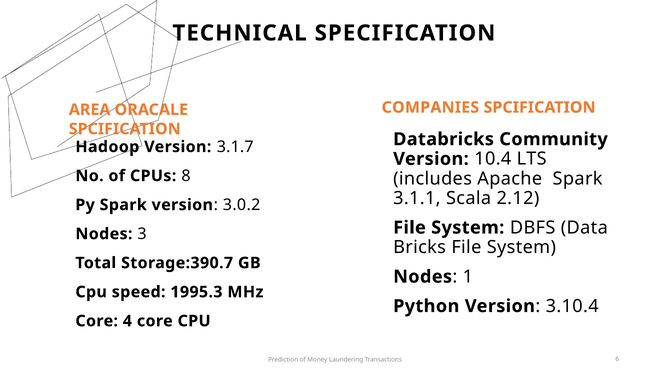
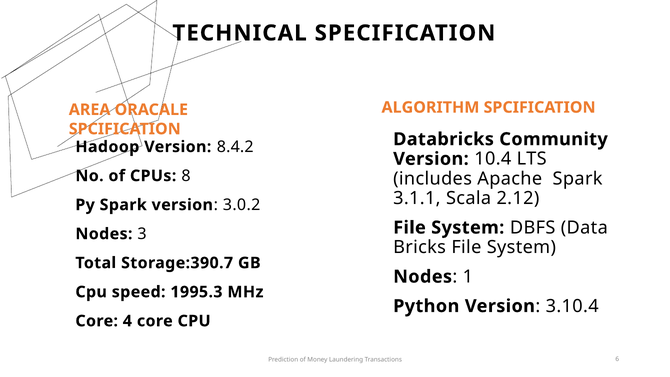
COMPANIES: COMPANIES -> ALGORITHM
3.1.7: 3.1.7 -> 8.4.2
